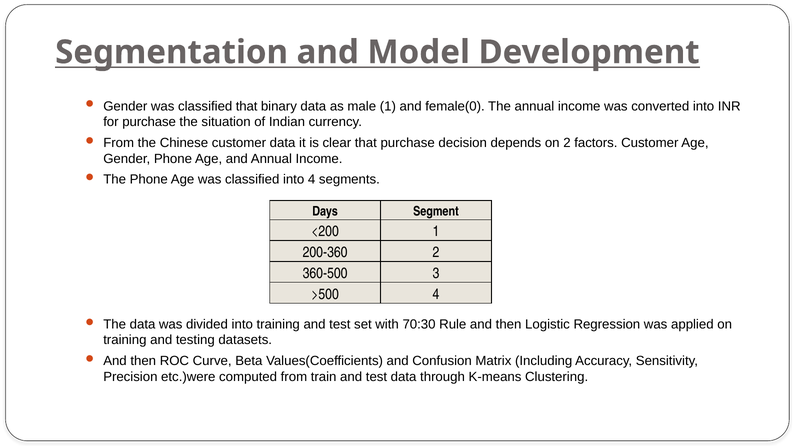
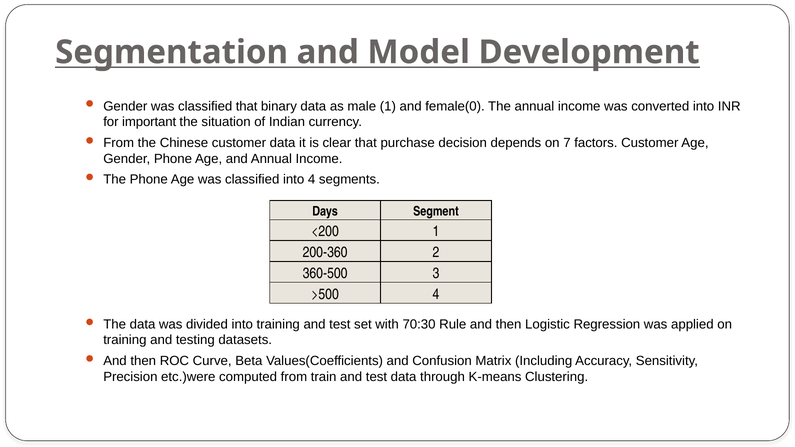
for purchase: purchase -> important
on 2: 2 -> 7
